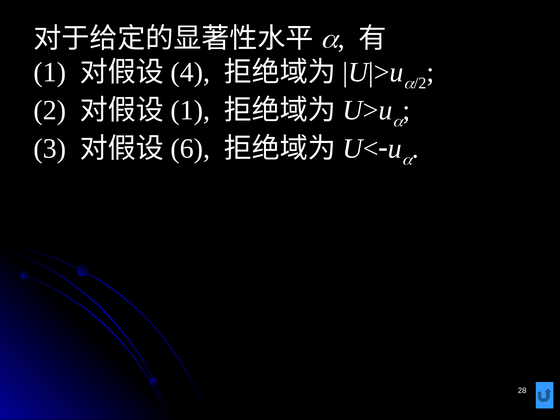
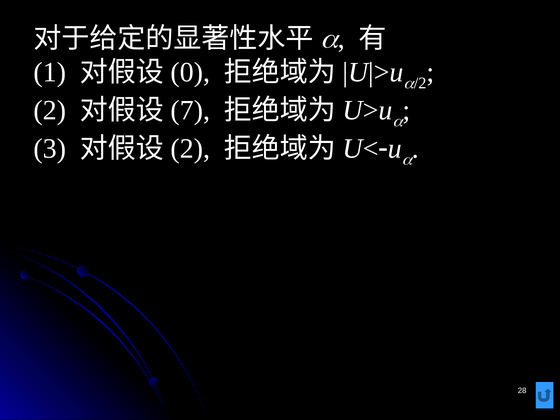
4: 4 -> 0
1 at (190, 110): 1 -> 7
6 at (190, 149): 6 -> 2
